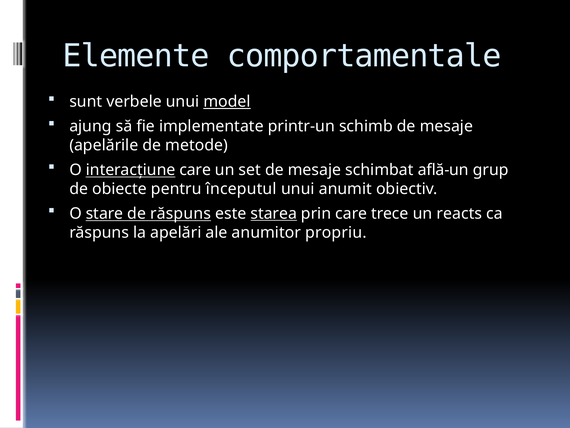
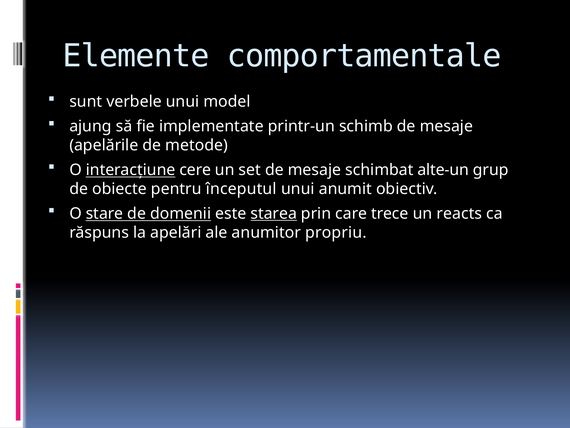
model underline: present -> none
interacţiune care: care -> cere
află-un: află-un -> alte-un
de răspuns: răspuns -> domenii
